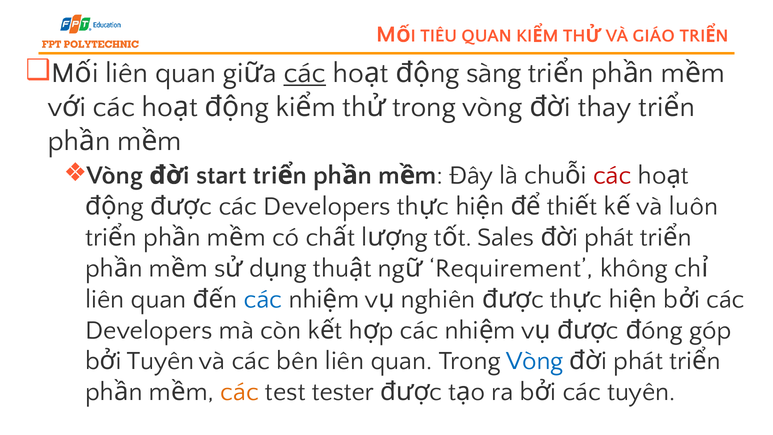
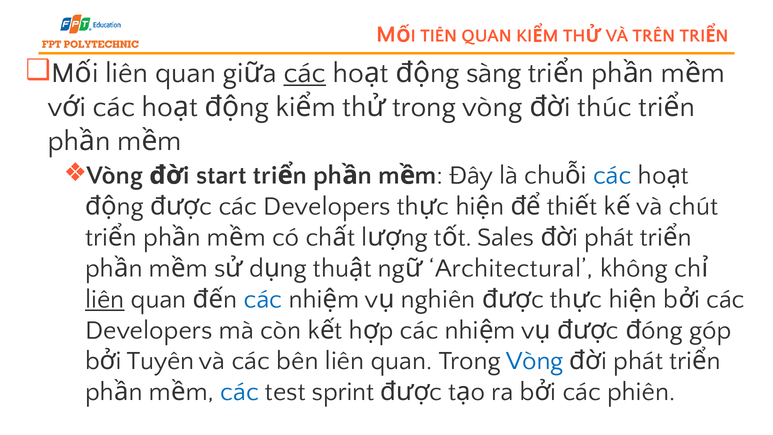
TIÊU: TIÊU -> TIÊN
GIÁO: GIÁO -> TRÊN
thay: thay -> thúc
các at (612, 175) colour: red -> blue
luôn: luôn -> chút
Requirement: Requirement -> Architectural
liên at (105, 299) underline: none -> present
các at (240, 392) colour: orange -> blue
tester: tester -> sprint
các tuyên: tuyên -> phiên
